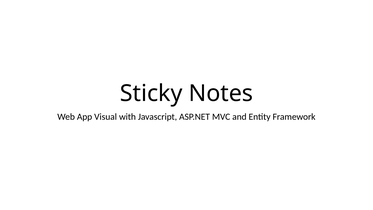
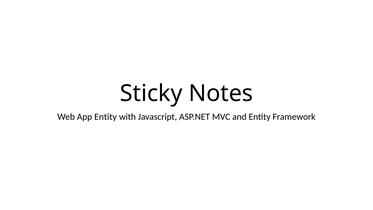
App Visual: Visual -> Entity
